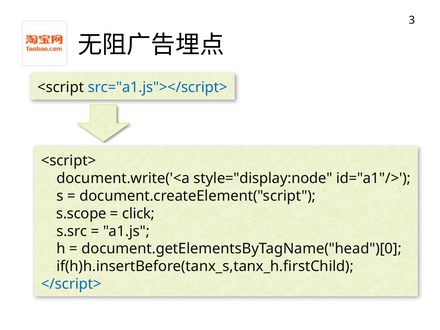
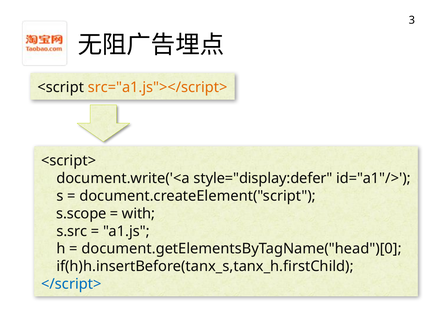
src="a1.js"></script> colour: blue -> orange
style="display:node: style="display:node -> style="display:defer
click: click -> with
